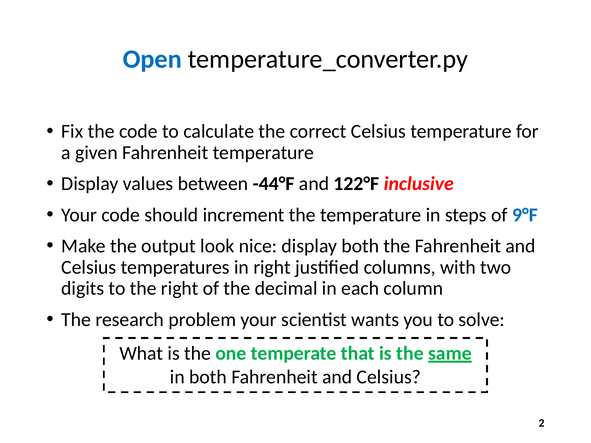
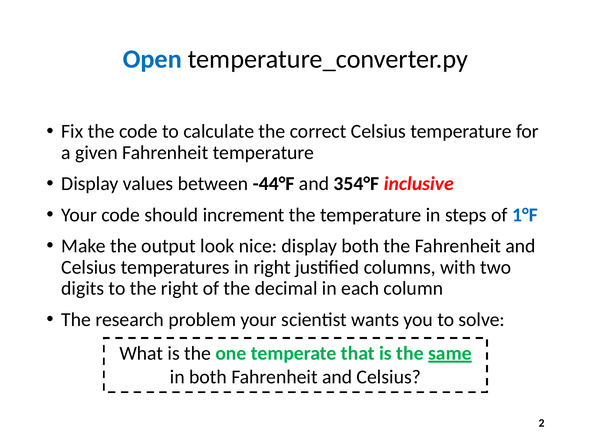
122°F: 122°F -> 354°F
9°F: 9°F -> 1°F
